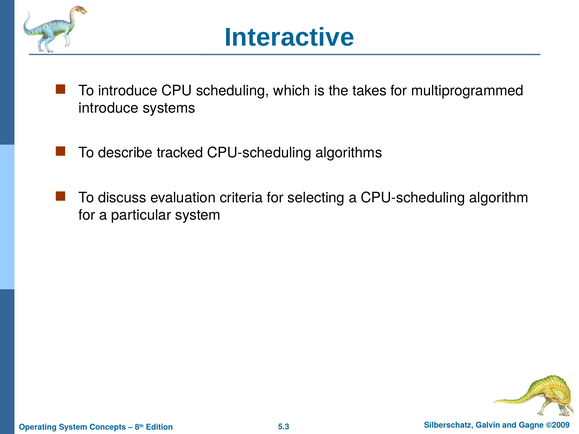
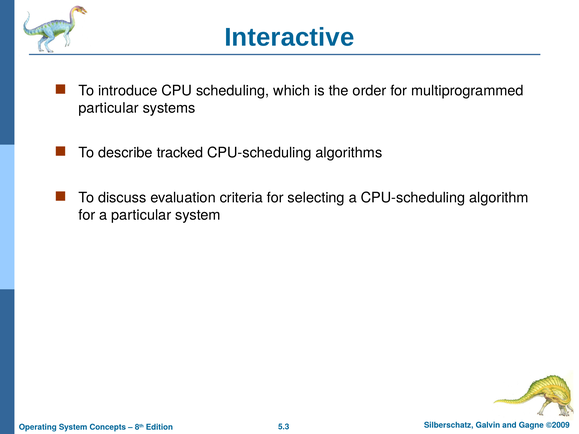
takes: takes -> order
introduce at (109, 108): introduce -> particular
